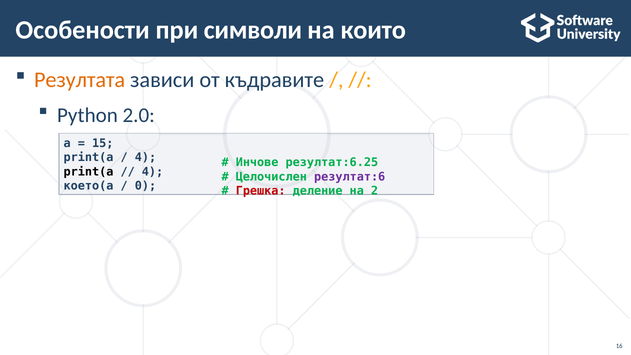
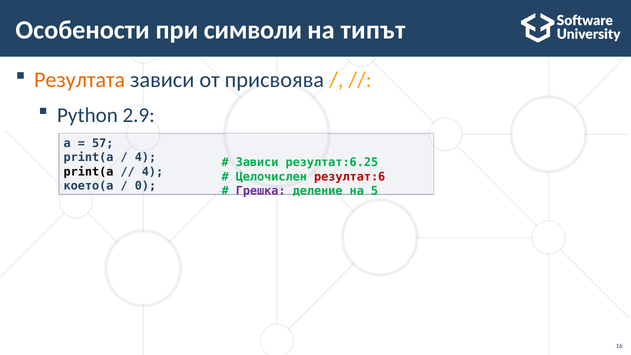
които: които -> типът
къдравите: къдравите -> присвоява
2.0: 2.0 -> 2.9
15: 15 -> 57
Инчове at (257, 162): Инчове -> Зависи
резултат:6 colour: purple -> red
Грешка colour: red -> purple
2: 2 -> 5
